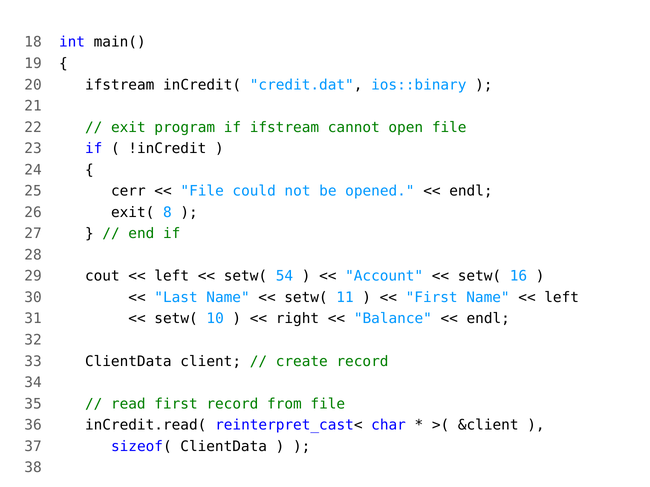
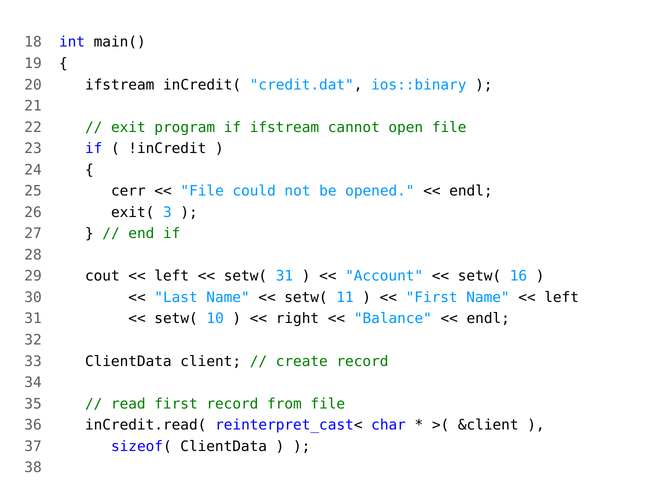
8: 8 -> 3
setw( 54: 54 -> 31
